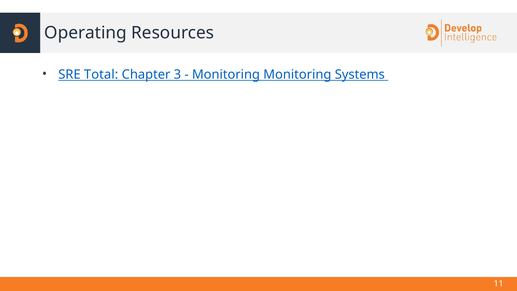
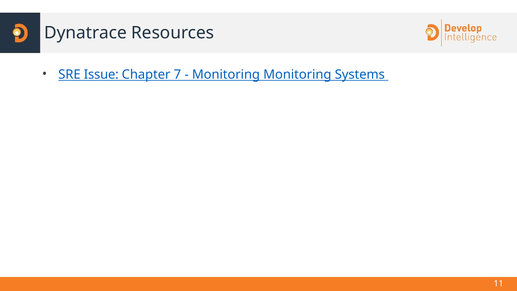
Operating: Operating -> Dynatrace
Total: Total -> Issue
3: 3 -> 7
